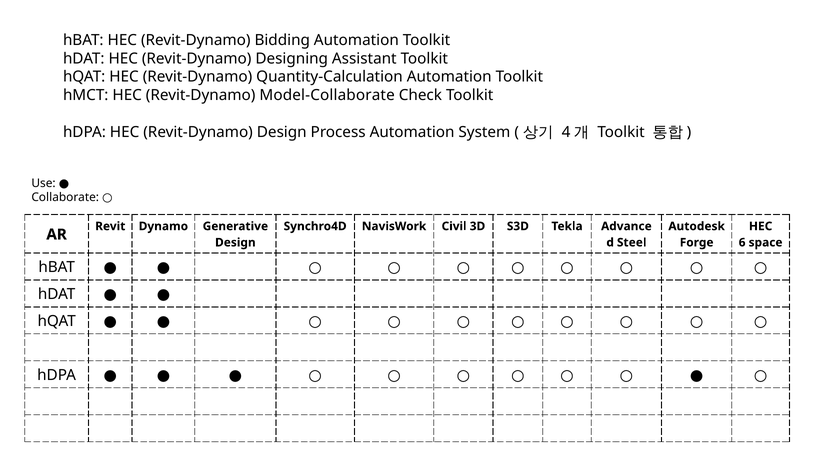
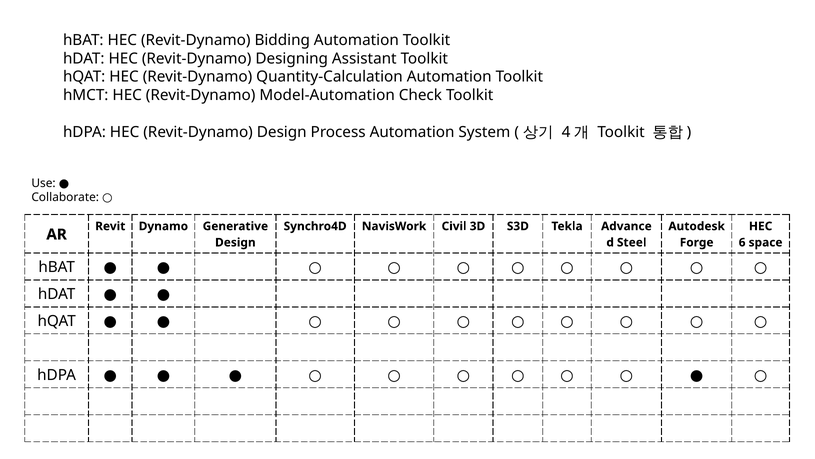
Model-Collaborate: Model-Collaborate -> Model-Automation
